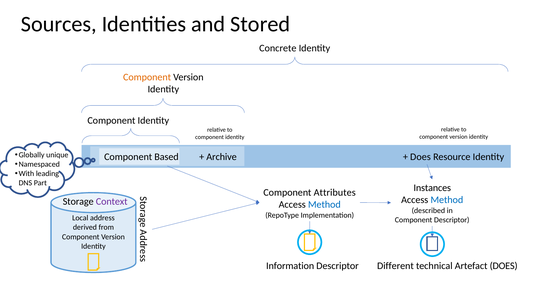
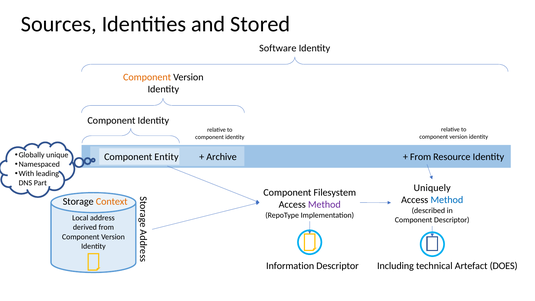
Concrete: Concrete -> Software
Based: Based -> Entity
Does at (420, 157): Does -> From
Instances: Instances -> Uniquely
Attributes: Attributes -> Filesystem
Context colour: purple -> orange
Method at (324, 205) colour: blue -> purple
Different: Different -> Including
